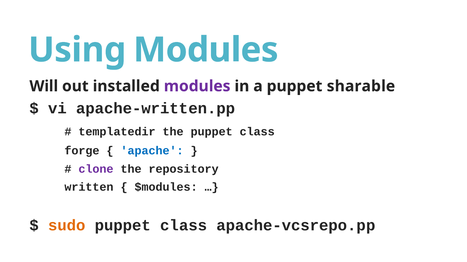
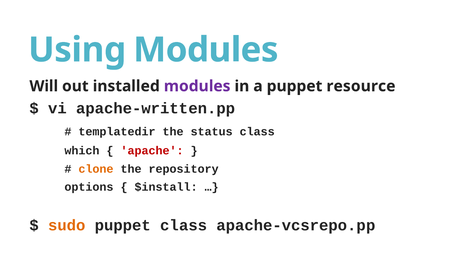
sharable: sharable -> resource
the puppet: puppet -> status
forge: forge -> which
apache colour: blue -> red
clone colour: purple -> orange
written: written -> options
$modules: $modules -> $install
